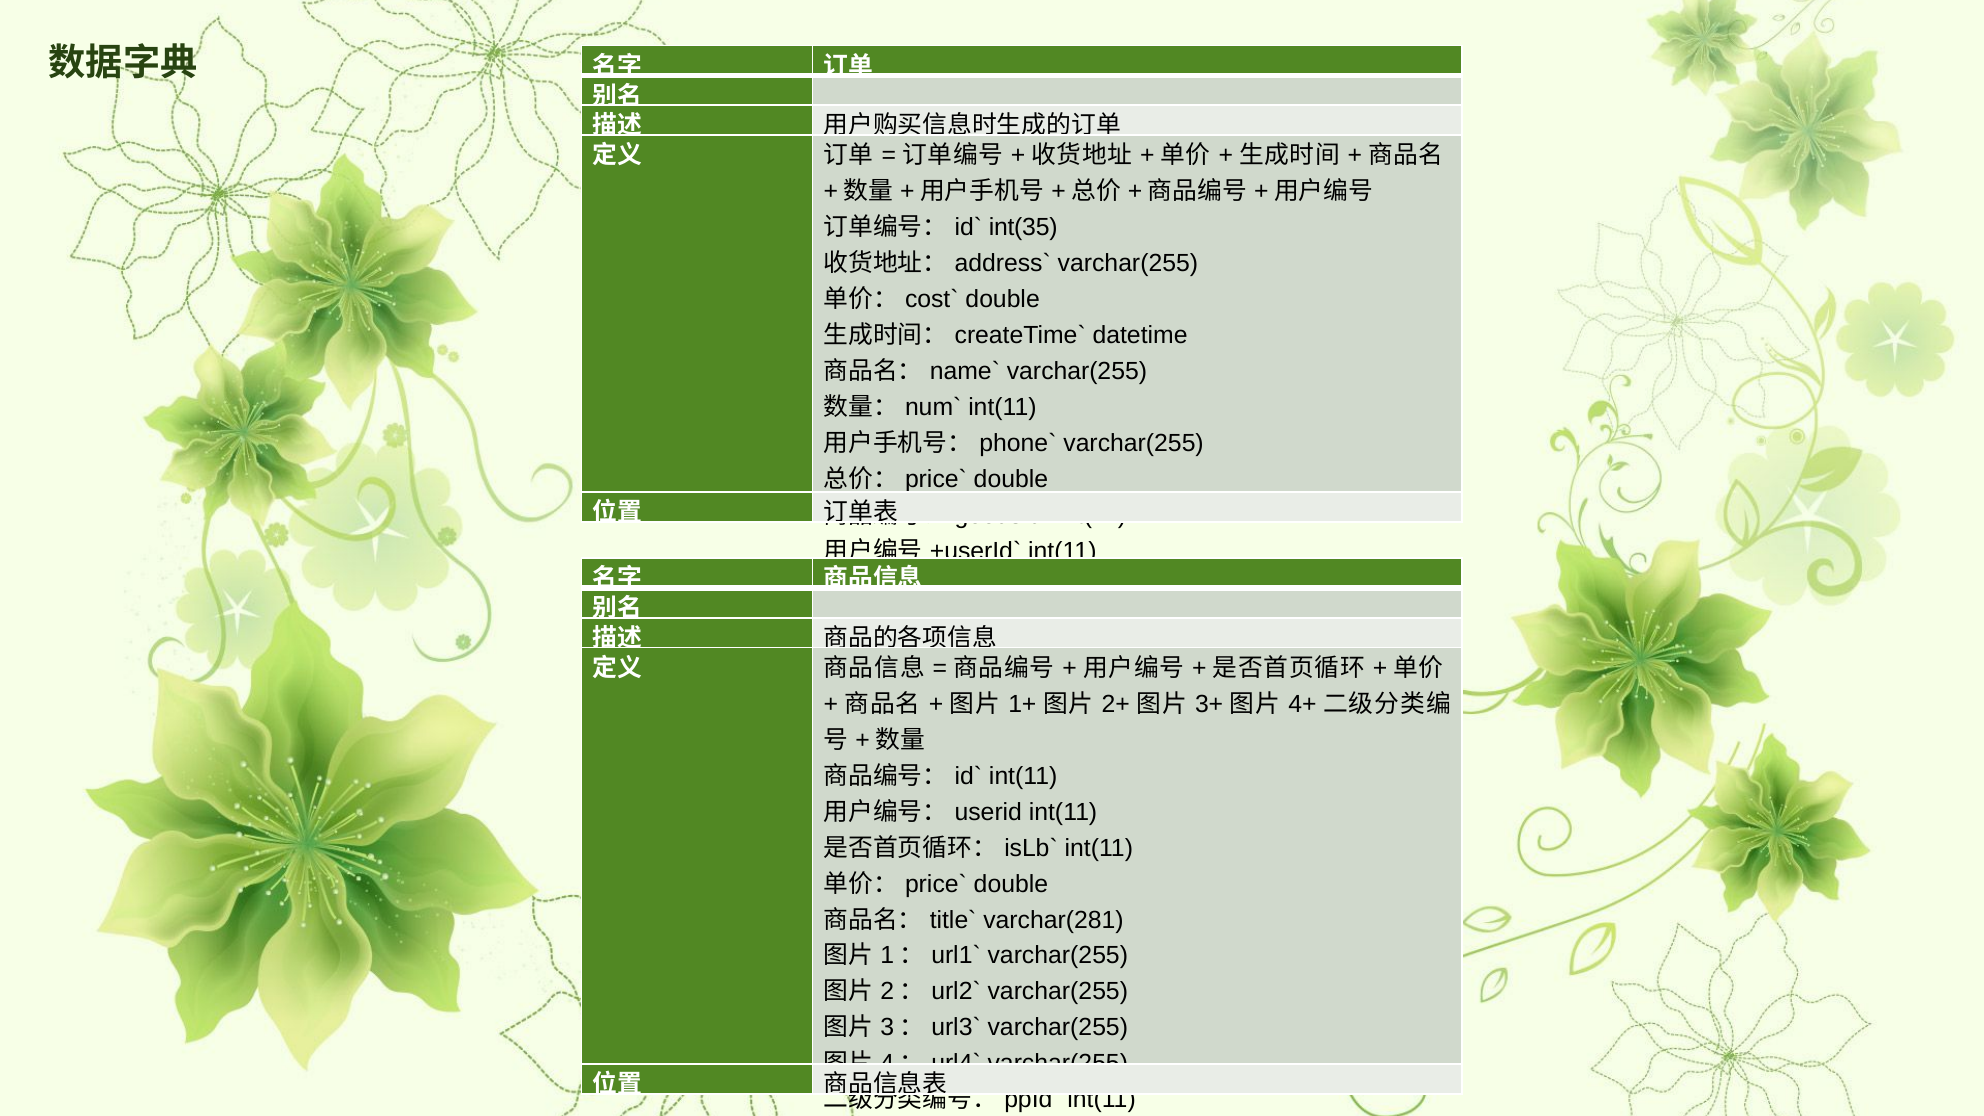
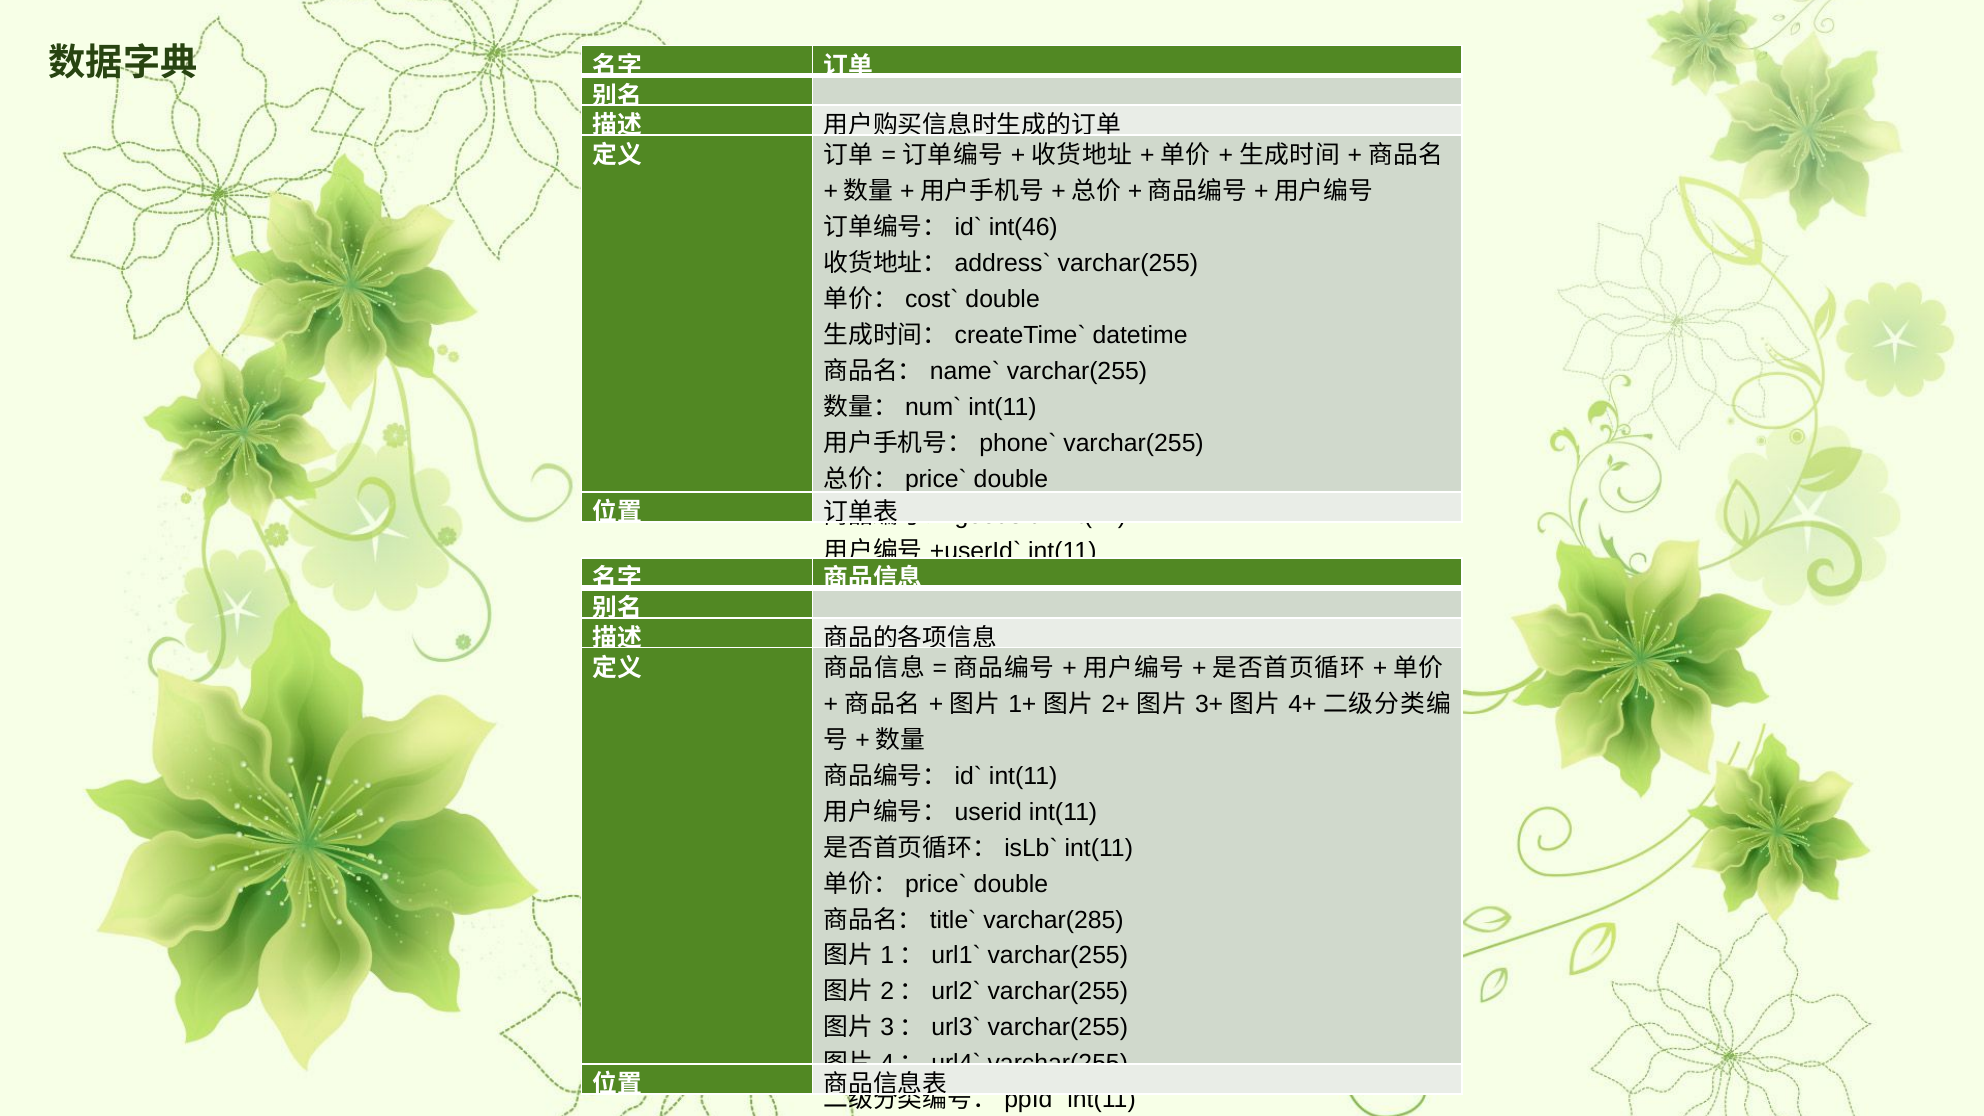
int(35: int(35 -> int(46
varchar(281: varchar(281 -> varchar(285
